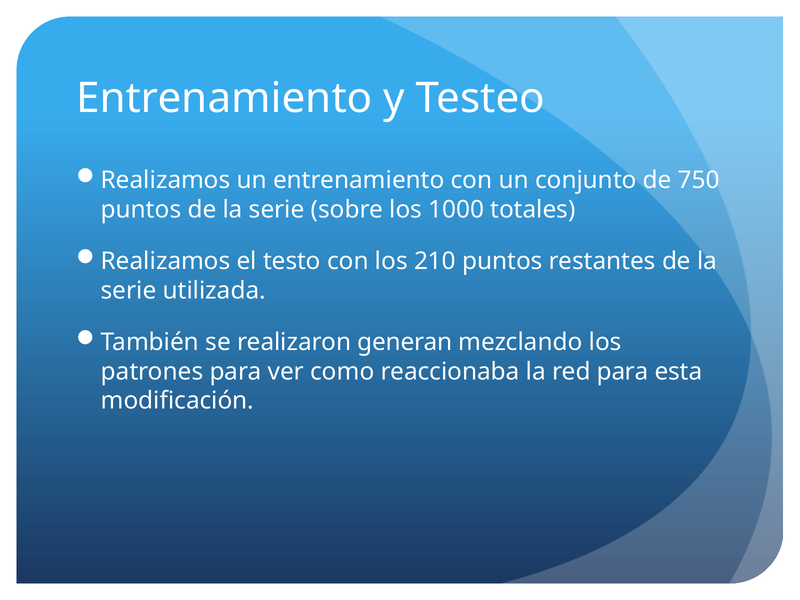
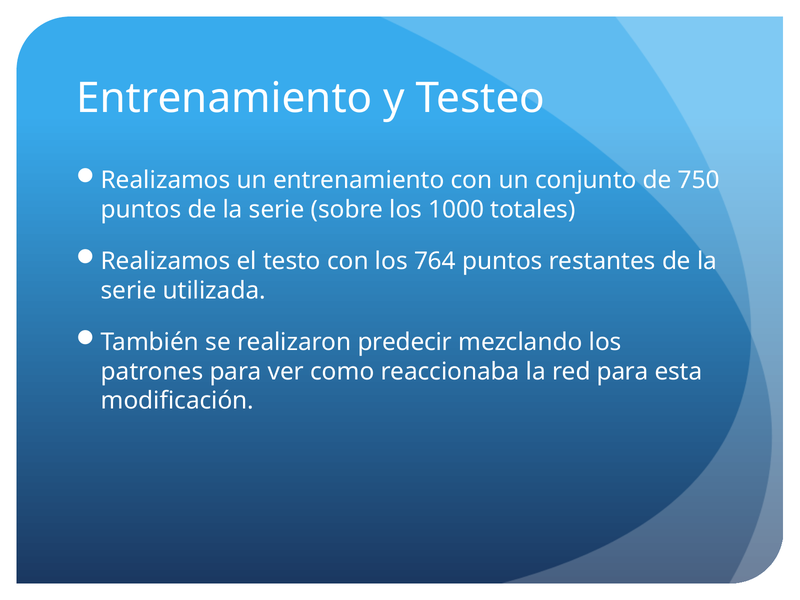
210: 210 -> 764
generan: generan -> predecir
